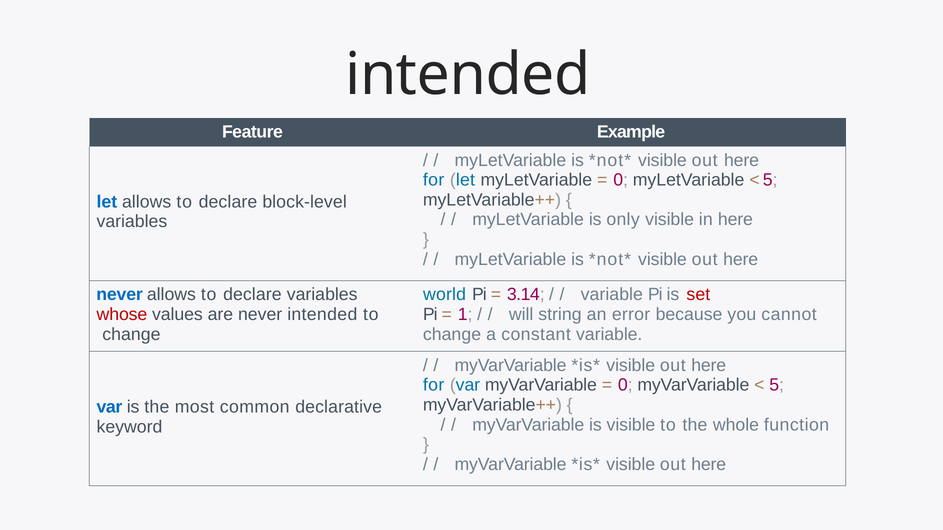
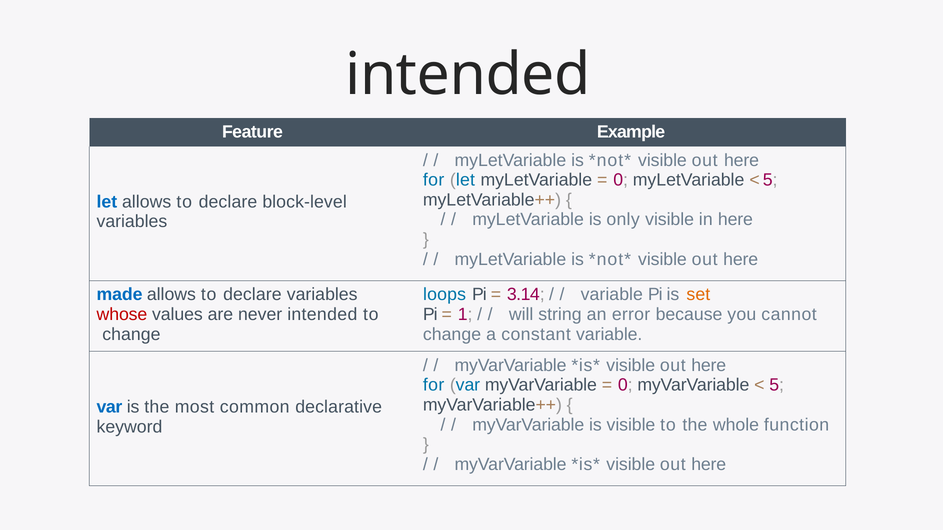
never at (120, 295): never -> made
world: world -> loops
set colour: red -> orange
